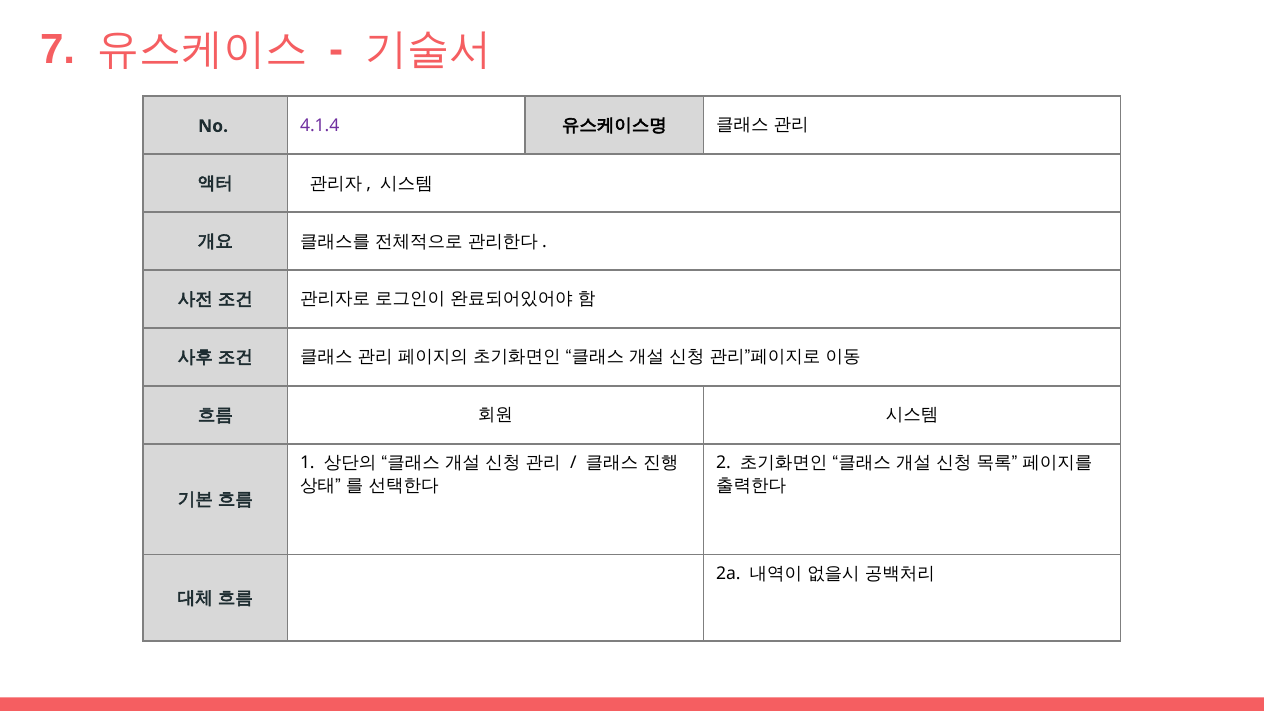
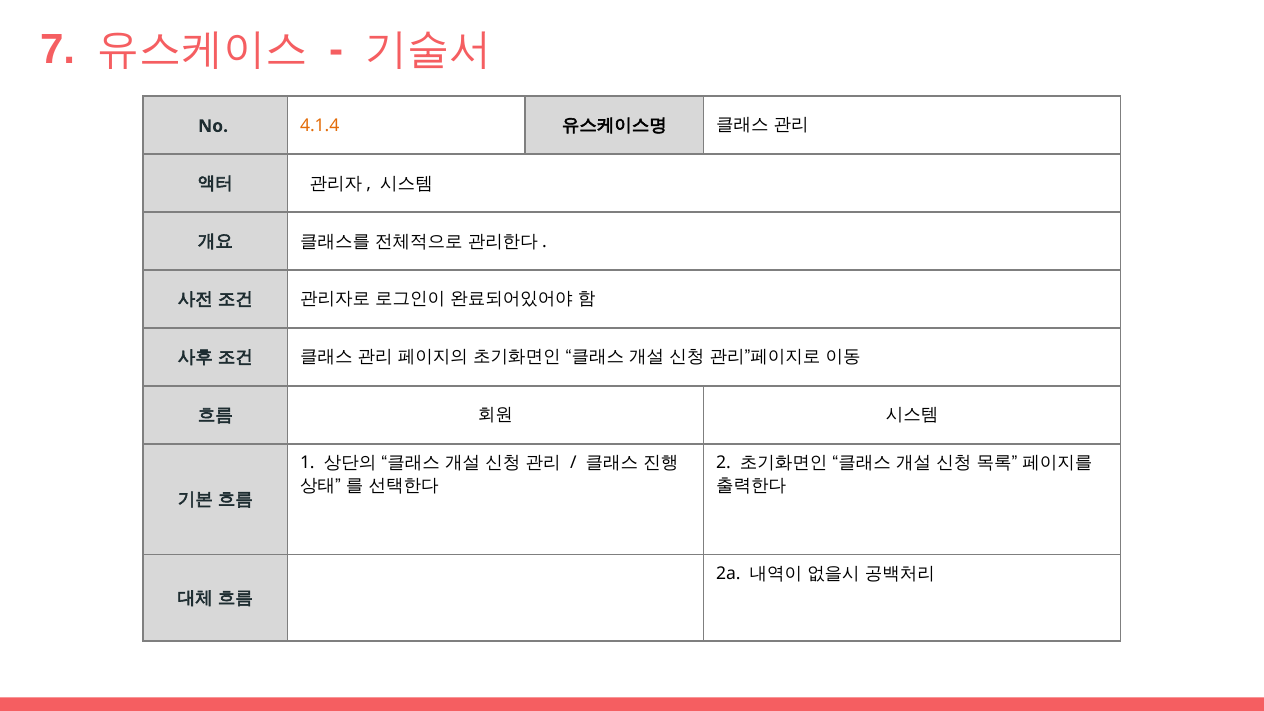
4.1.4 colour: purple -> orange
